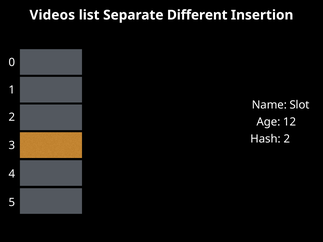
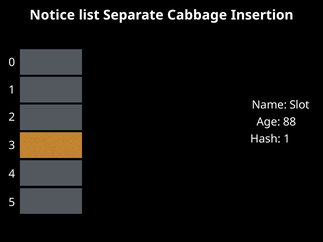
Videos: Videos -> Notice
Different: Different -> Cabbage
12: 12 -> 88
Hash 2: 2 -> 1
